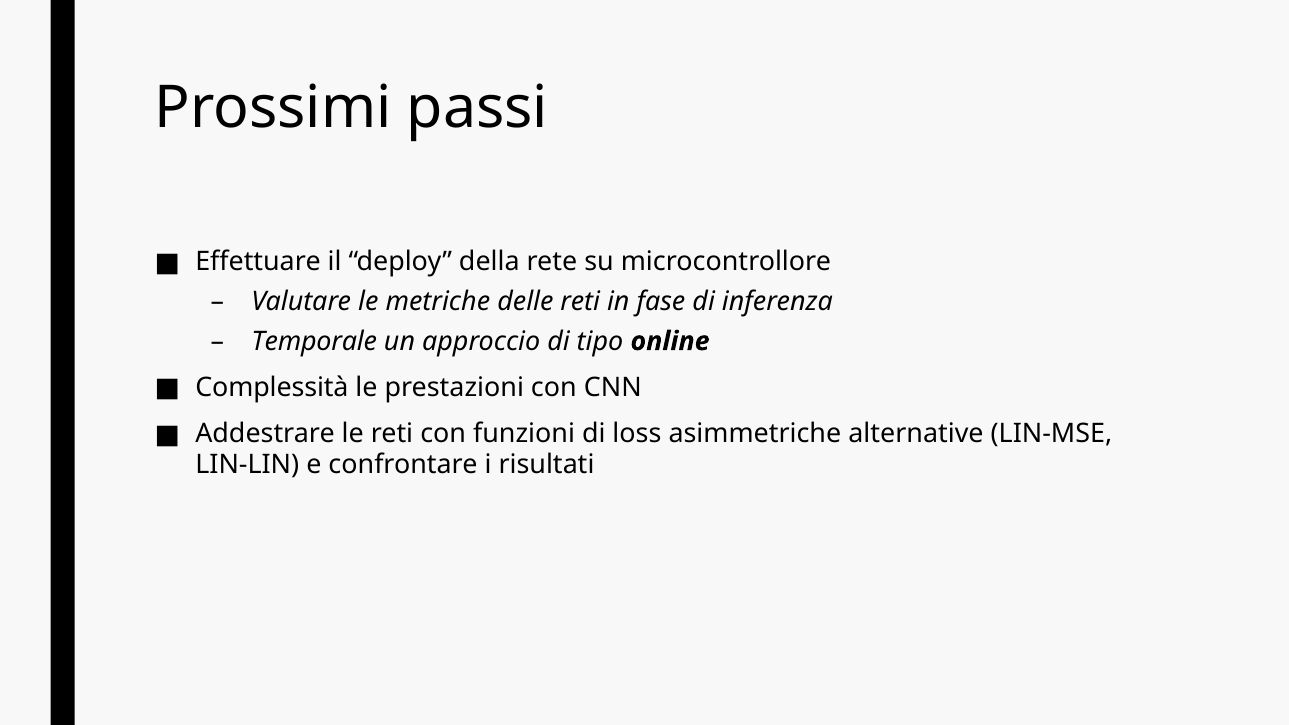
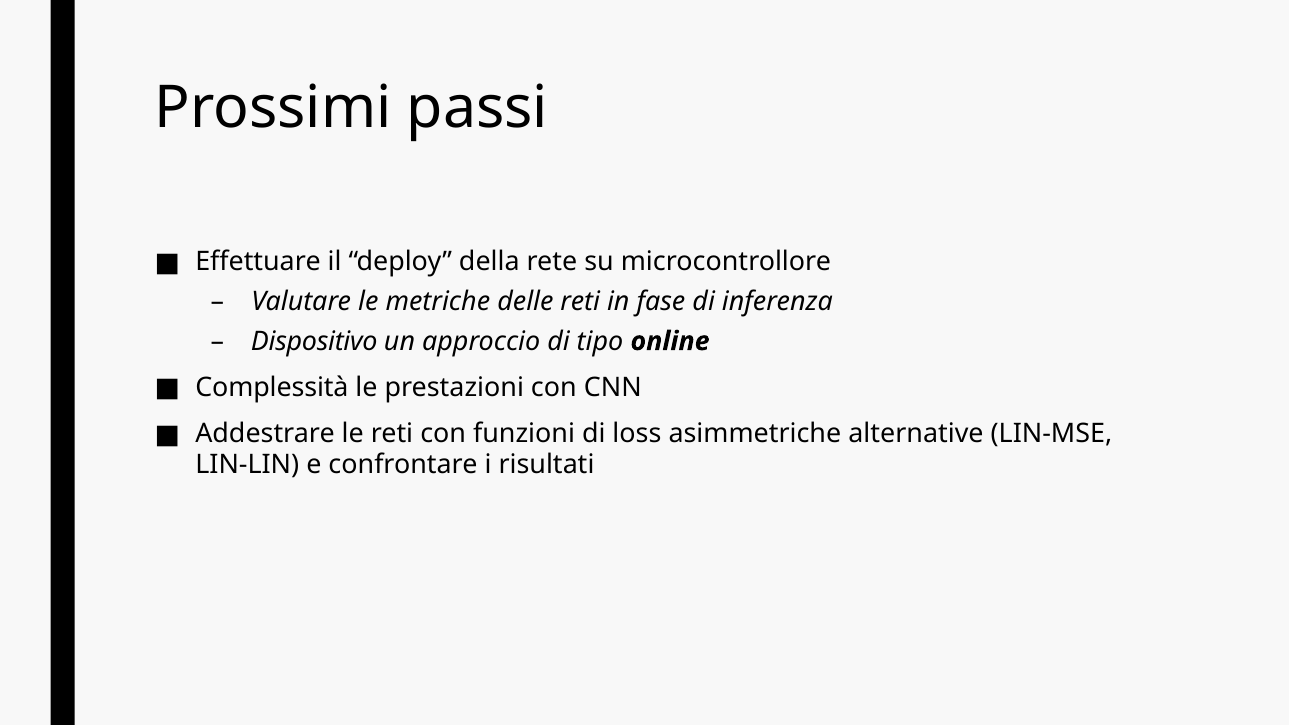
Temporale: Temporale -> Dispositivo
